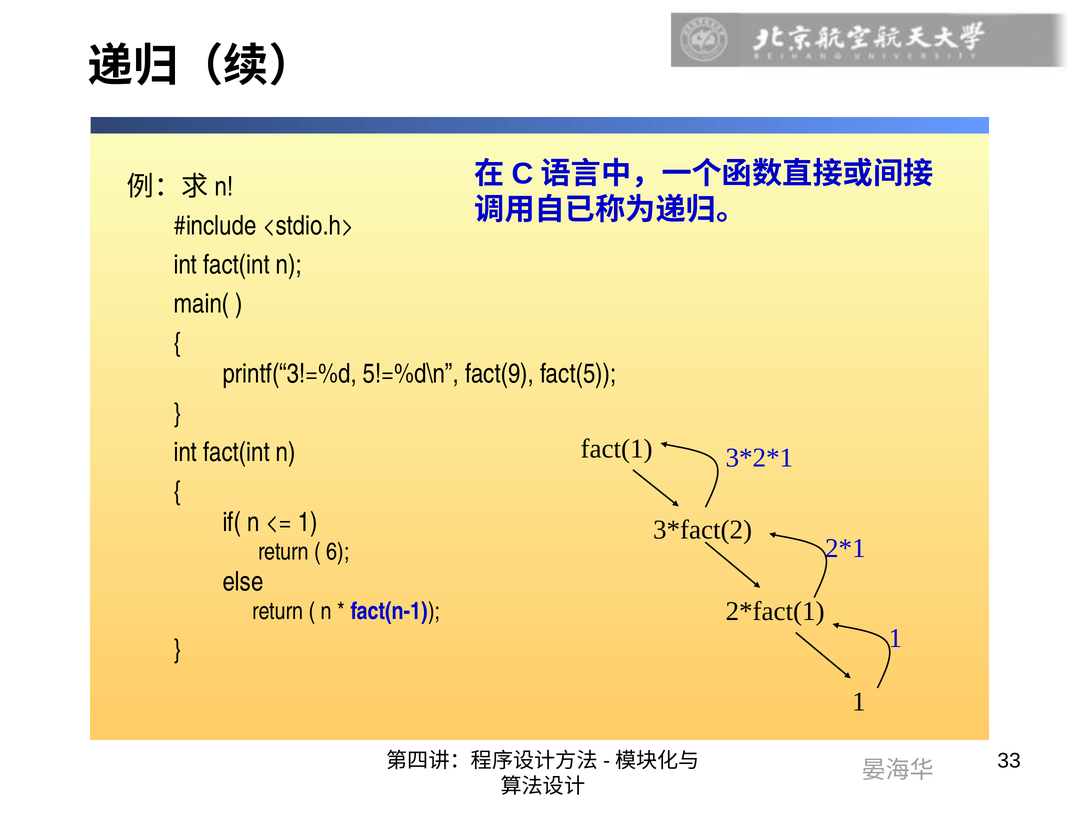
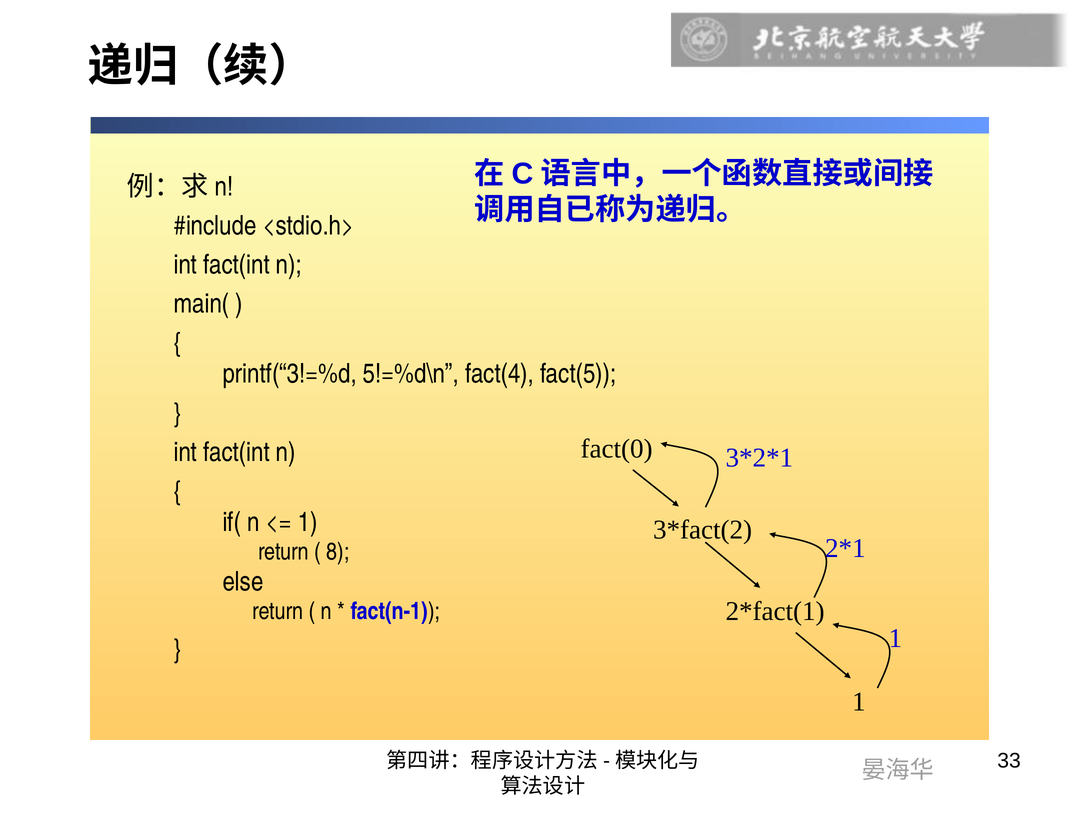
fact(9: fact(9 -> fact(4
fact(1: fact(1 -> fact(0
6: 6 -> 8
